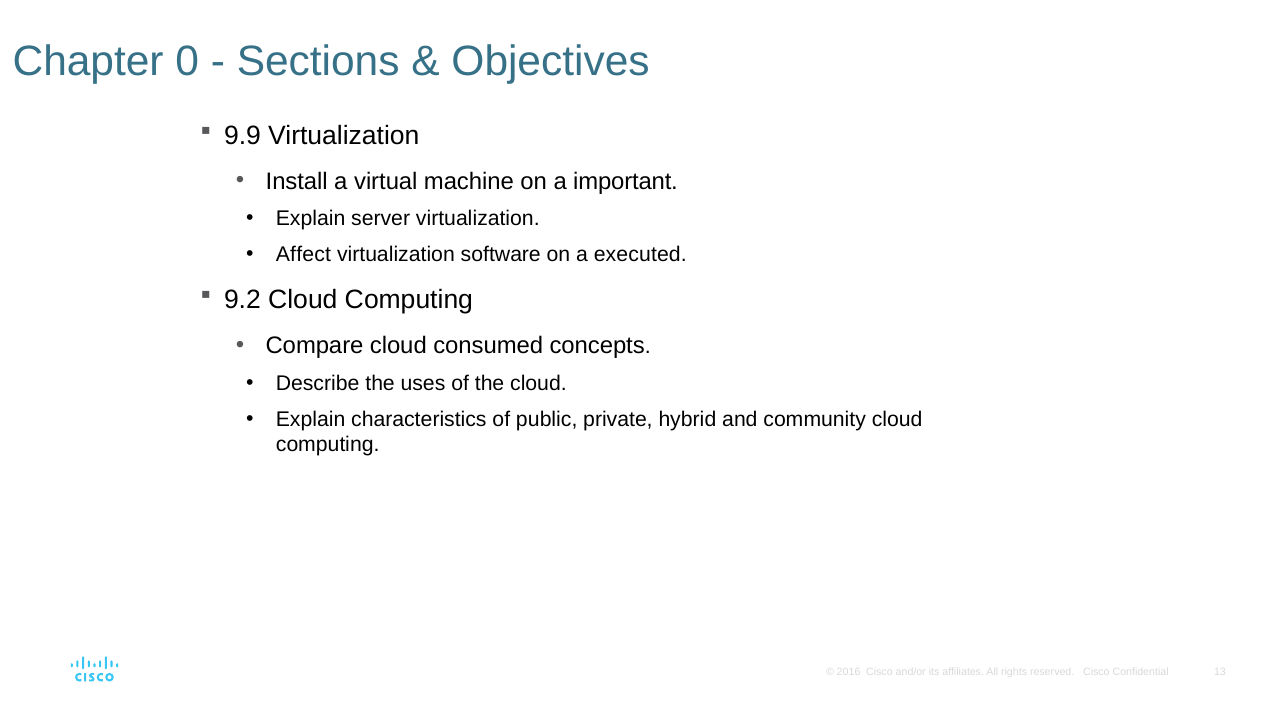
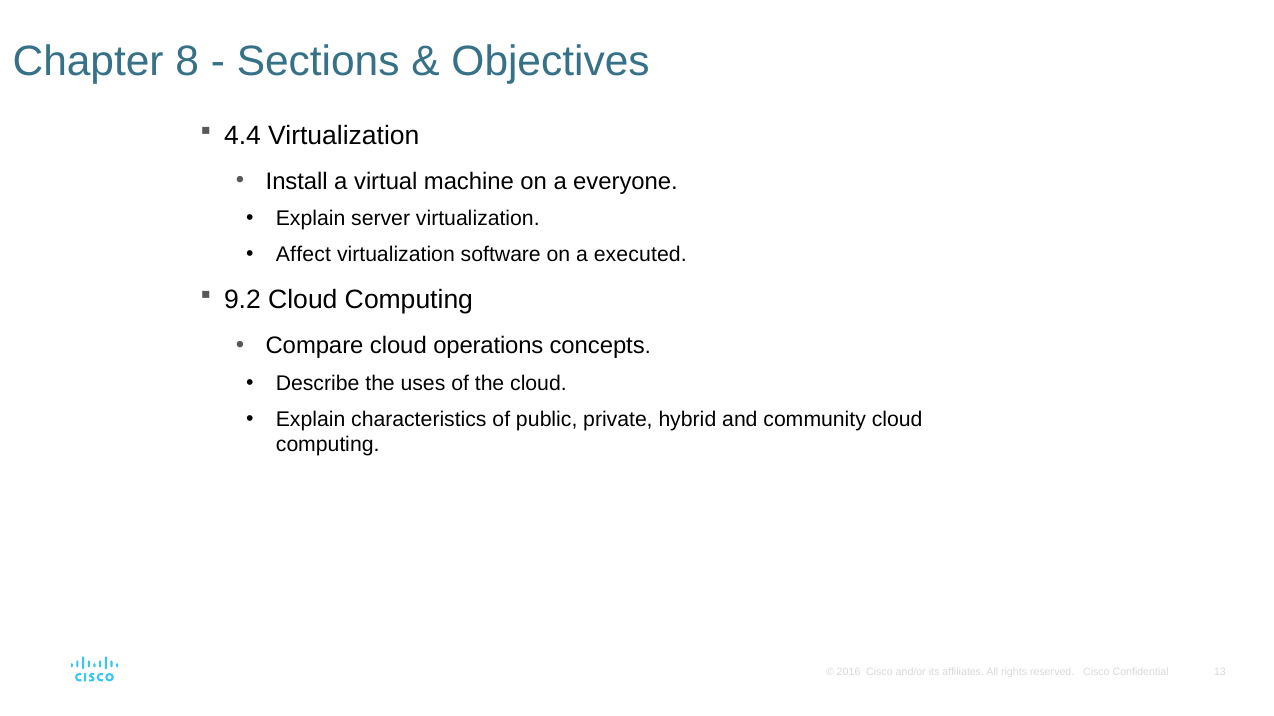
0: 0 -> 8
9.9: 9.9 -> 4.4
important: important -> everyone
consumed: consumed -> operations
